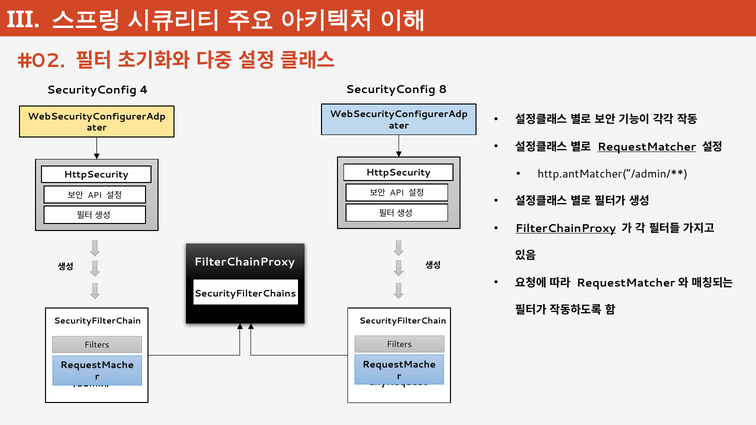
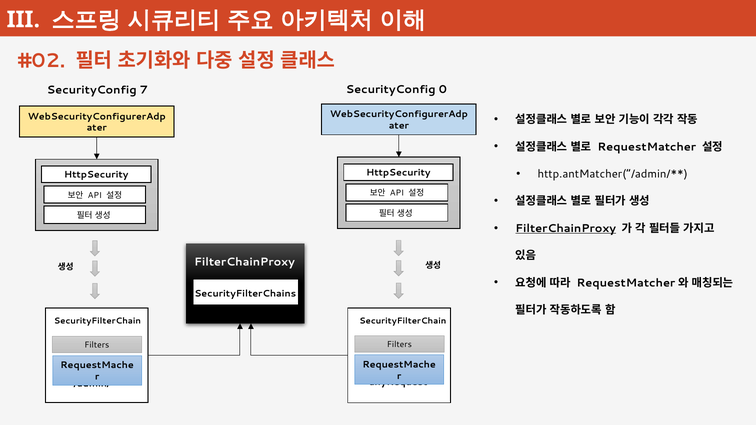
4: 4 -> 7
8: 8 -> 0
RequestMatcher at (647, 147) underline: present -> none
